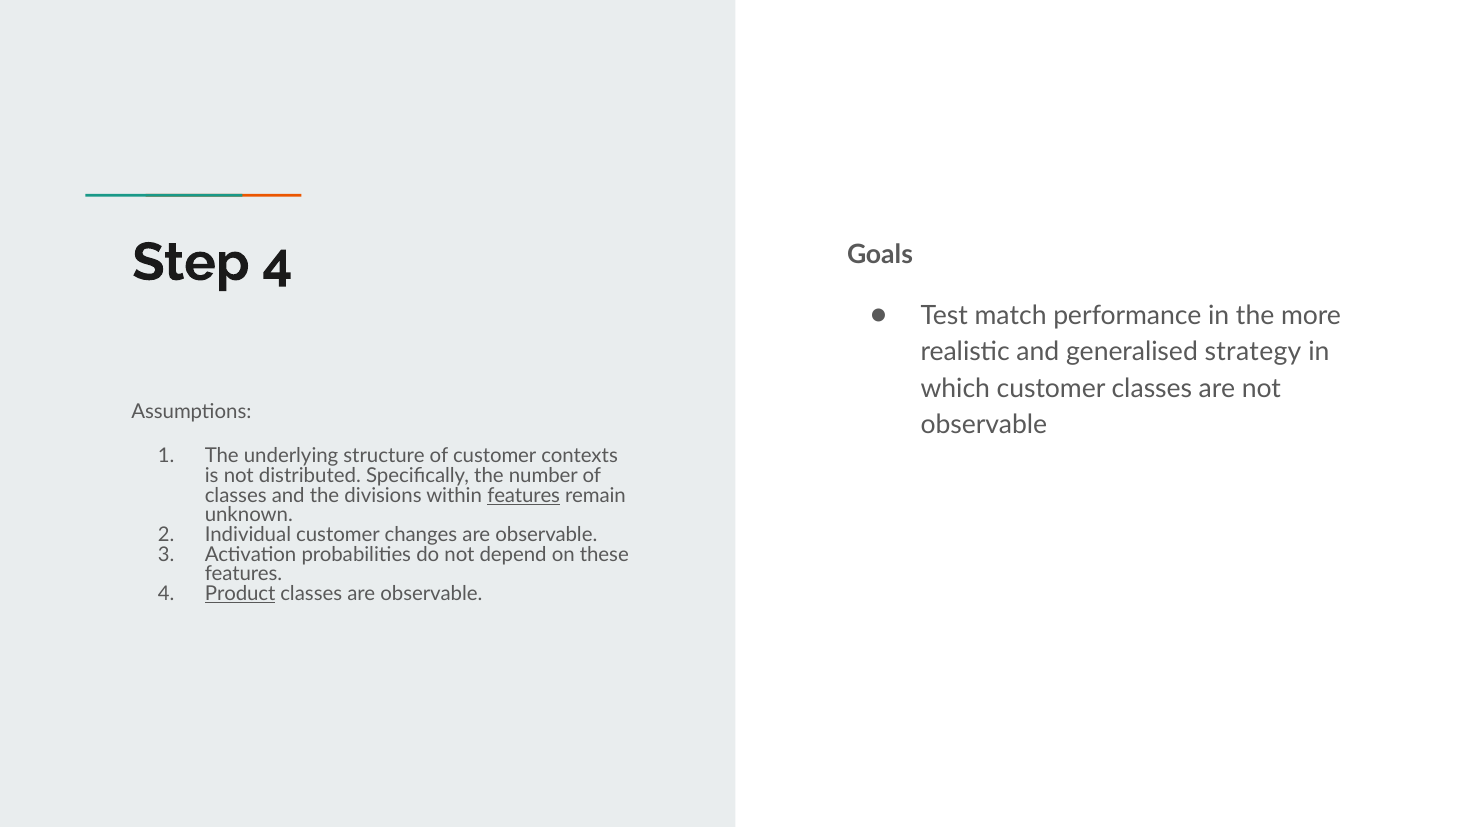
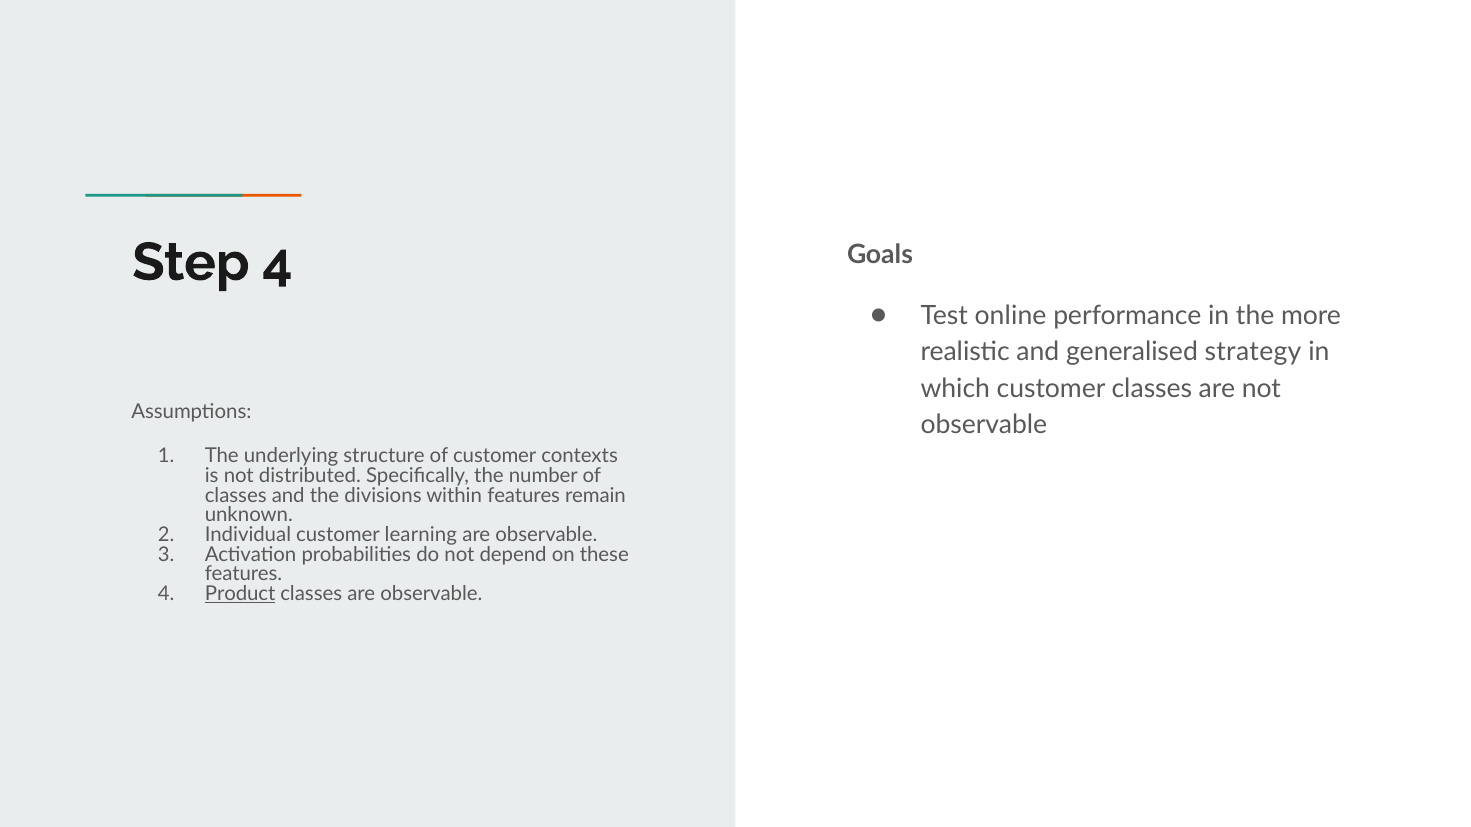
match: match -> online
features at (524, 496) underline: present -> none
changes: changes -> learning
